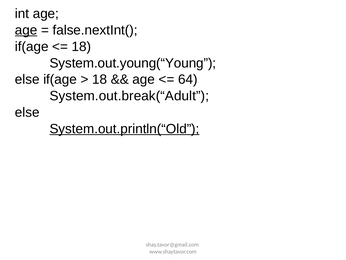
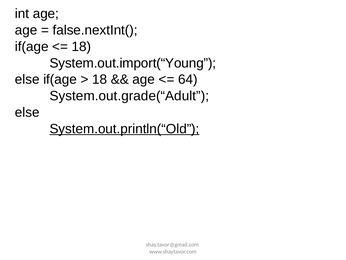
age at (26, 30) underline: present -> none
System.out.young(“Young: System.out.young(“Young -> System.out.import(“Young
System.out.break(“Adult: System.out.break(“Adult -> System.out.grade(“Adult
